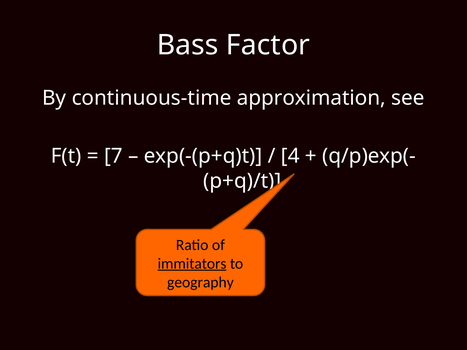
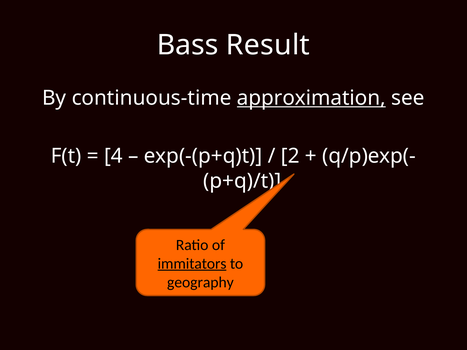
Factor: Factor -> Result
approximation underline: none -> present
7: 7 -> 4
4: 4 -> 2
